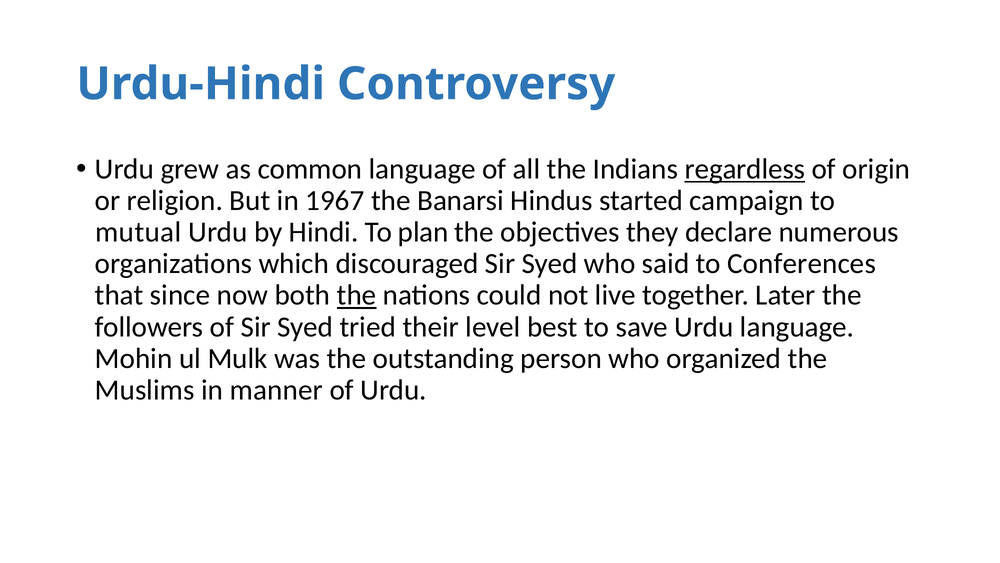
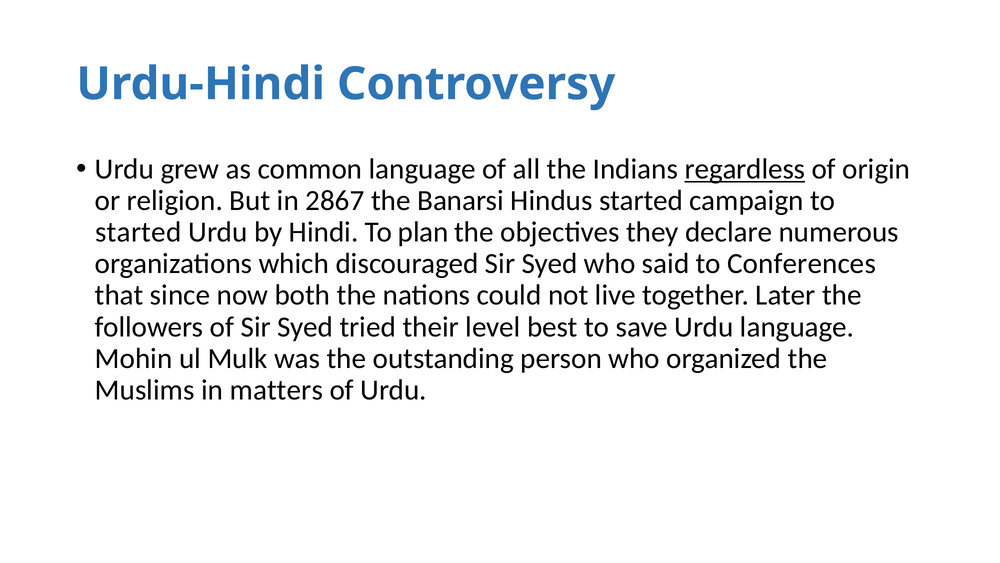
1967: 1967 -> 2867
mutual at (138, 232): mutual -> started
the at (357, 295) underline: present -> none
manner: manner -> matters
